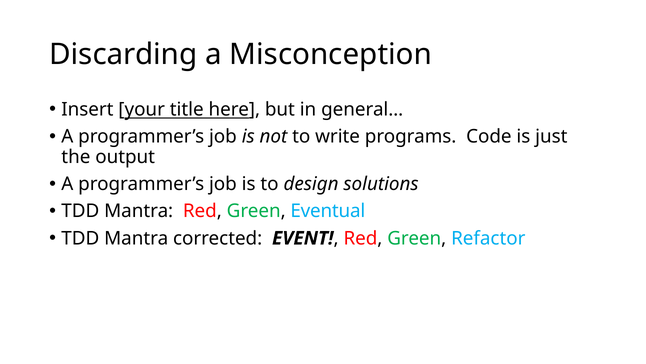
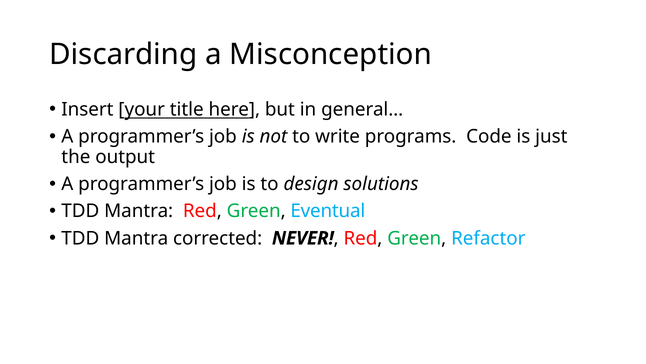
EVENT: EVENT -> NEVER
